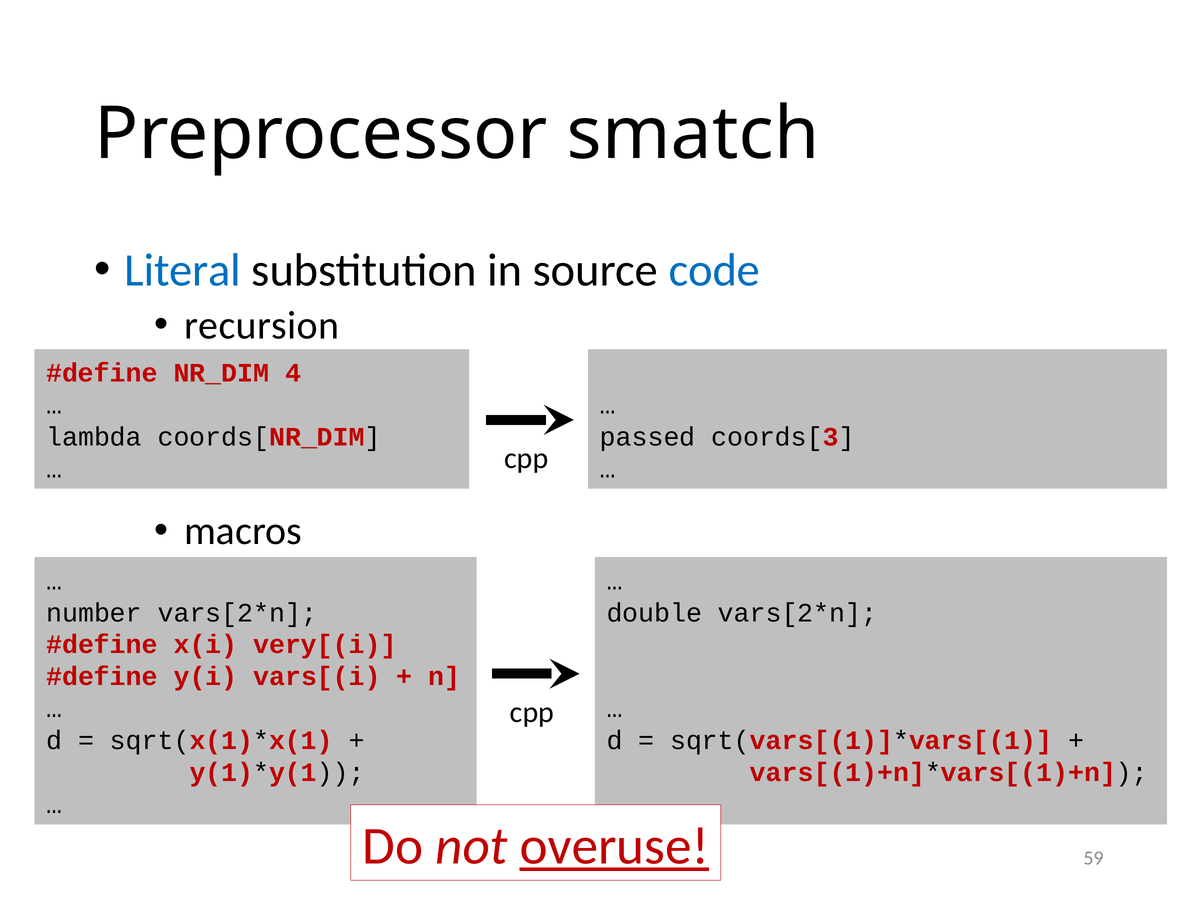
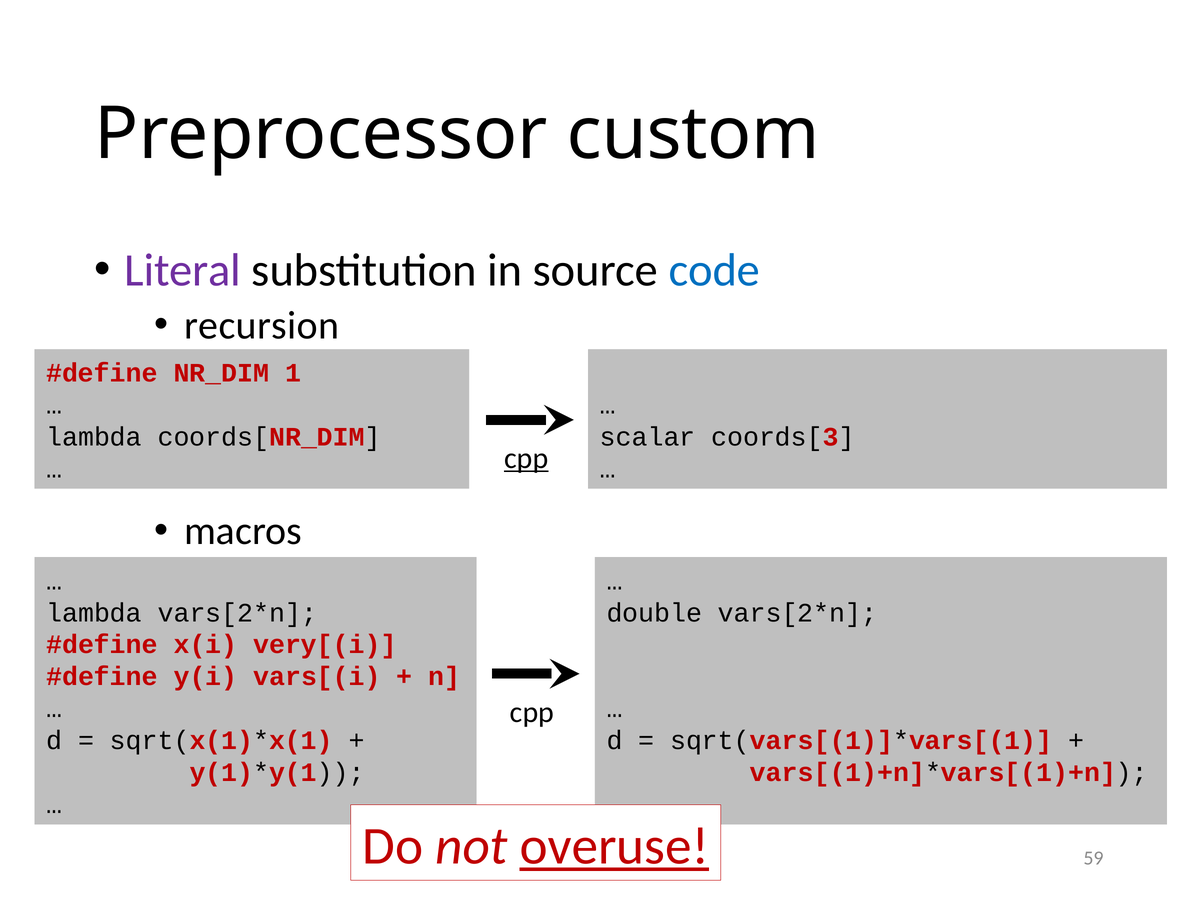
smatch: smatch -> custom
Literal colour: blue -> purple
4: 4 -> 1
passed: passed -> scalar
cpp at (526, 458) underline: none -> present
number at (94, 612): number -> lambda
